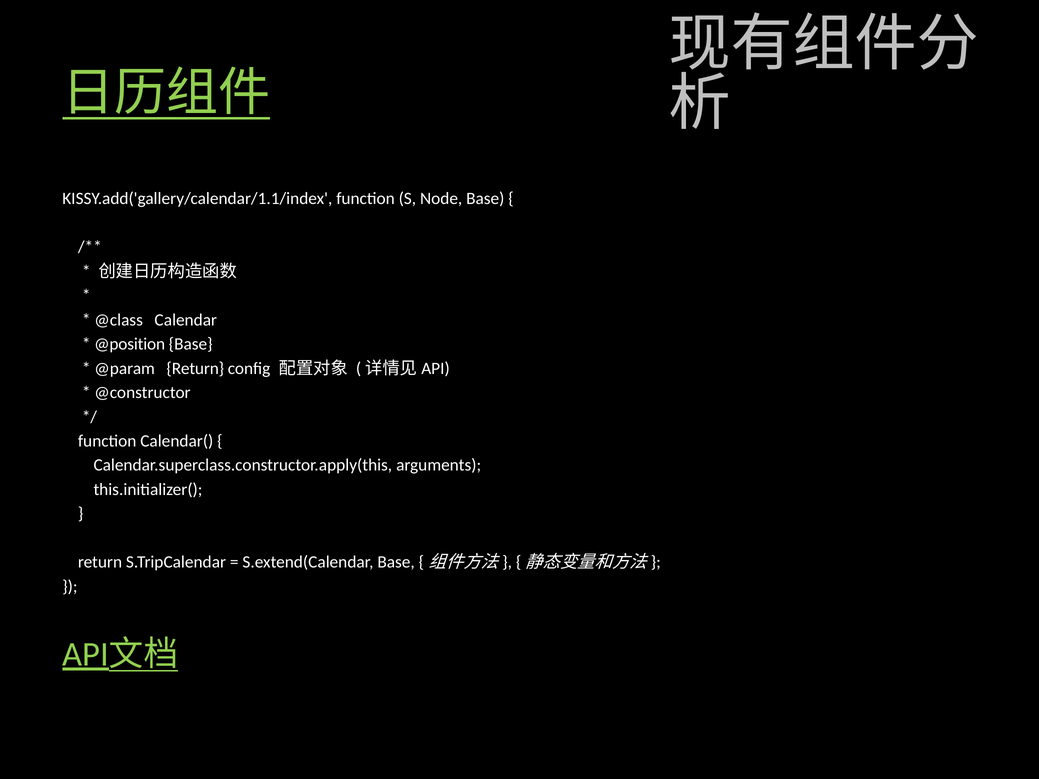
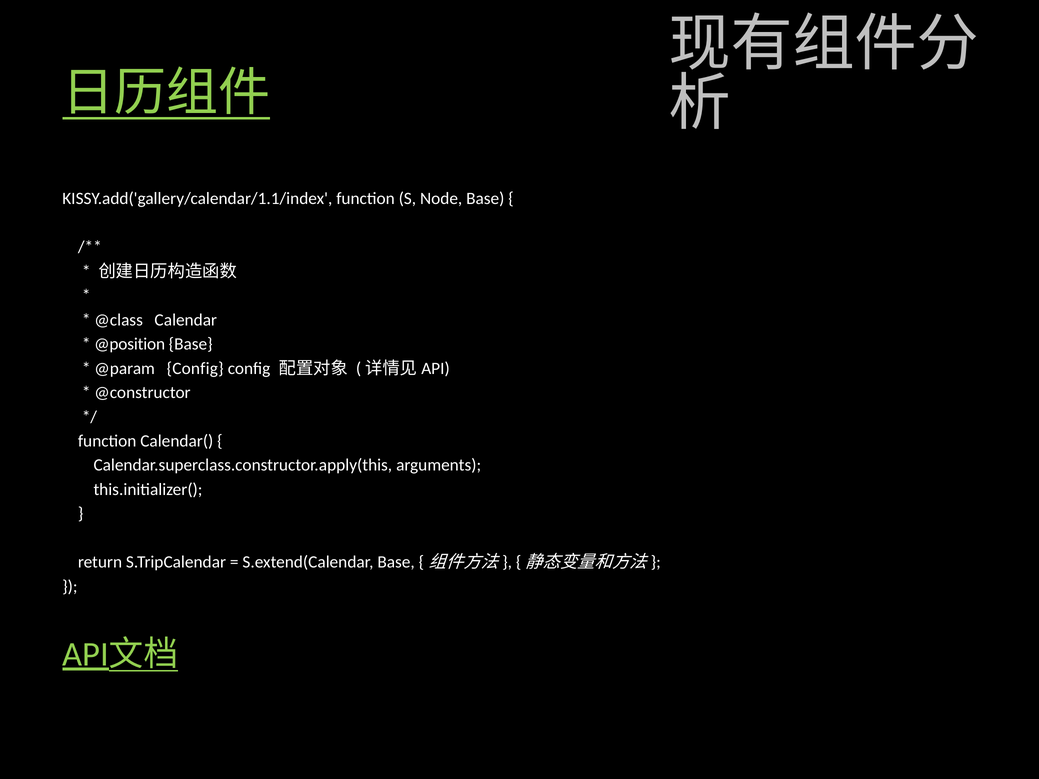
@param Return: Return -> Config
